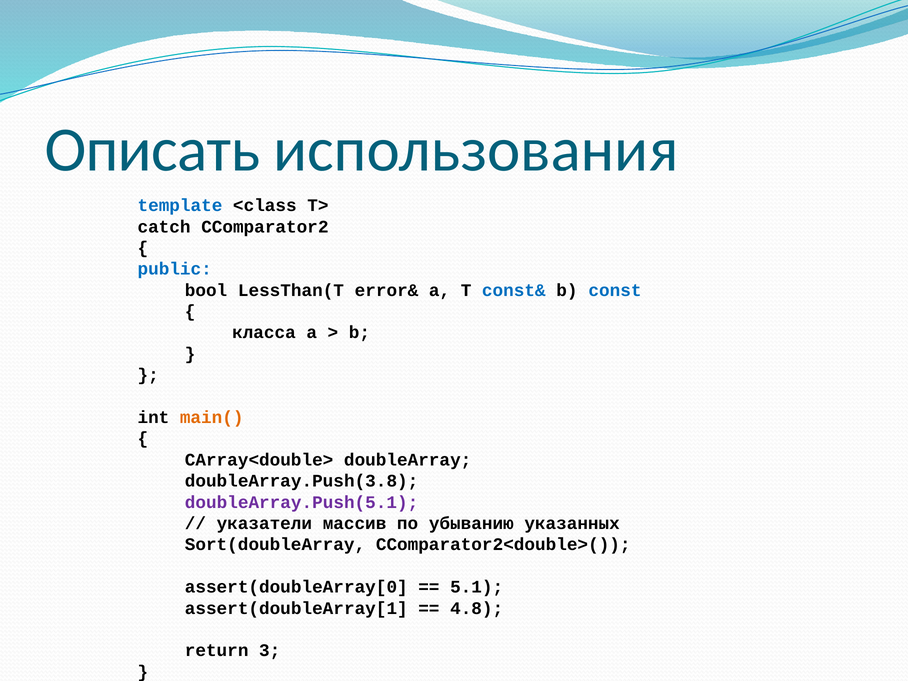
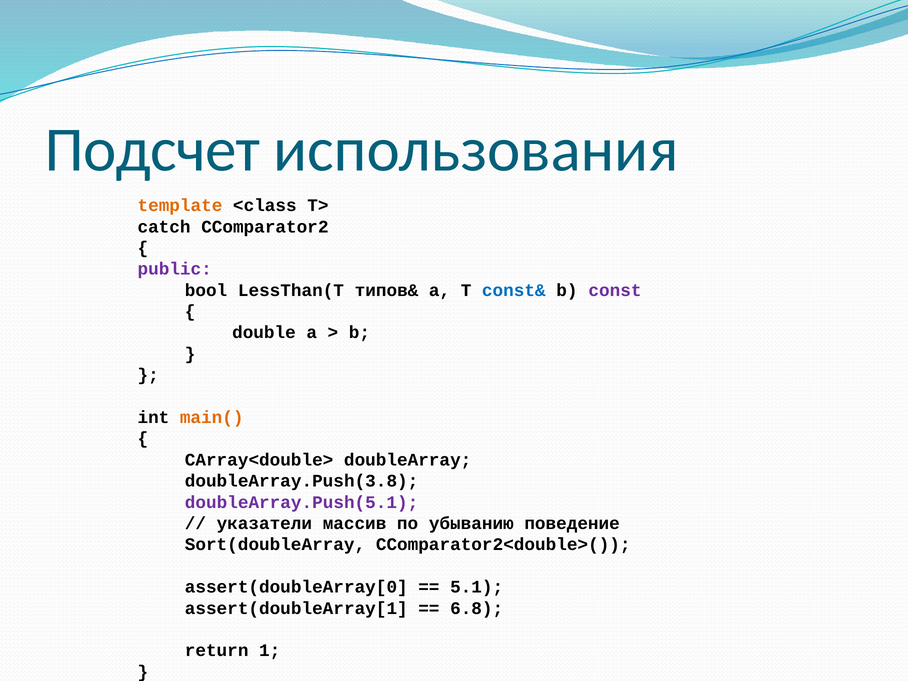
Описать: Описать -> Подсчет
template colour: blue -> orange
public colour: blue -> purple
error&: error& -> типов&
const colour: blue -> purple
класса: класса -> double
указанных: указанных -> поведение
4.8: 4.8 -> 6.8
3: 3 -> 1
